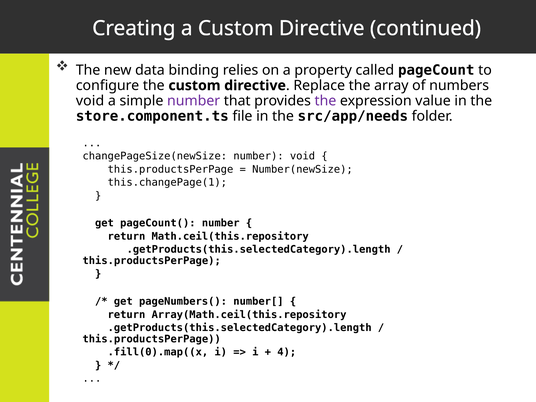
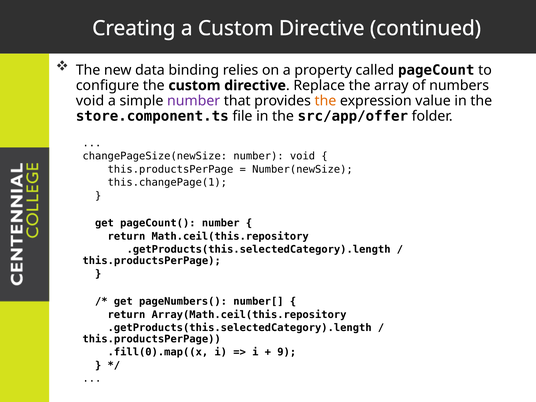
the at (325, 101) colour: purple -> orange
src/app/needs: src/app/needs -> src/app/offer
4: 4 -> 9
